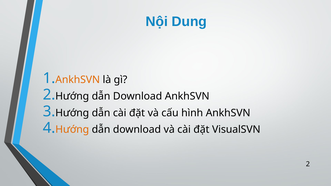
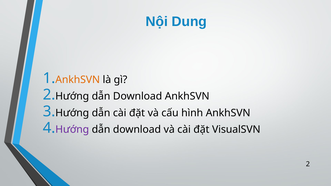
Hướng at (72, 130) colour: orange -> purple
